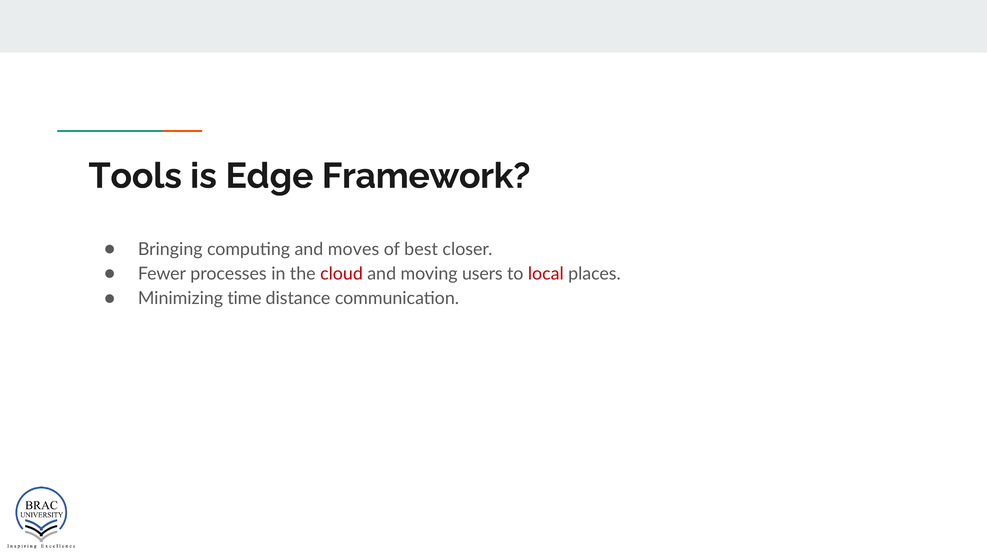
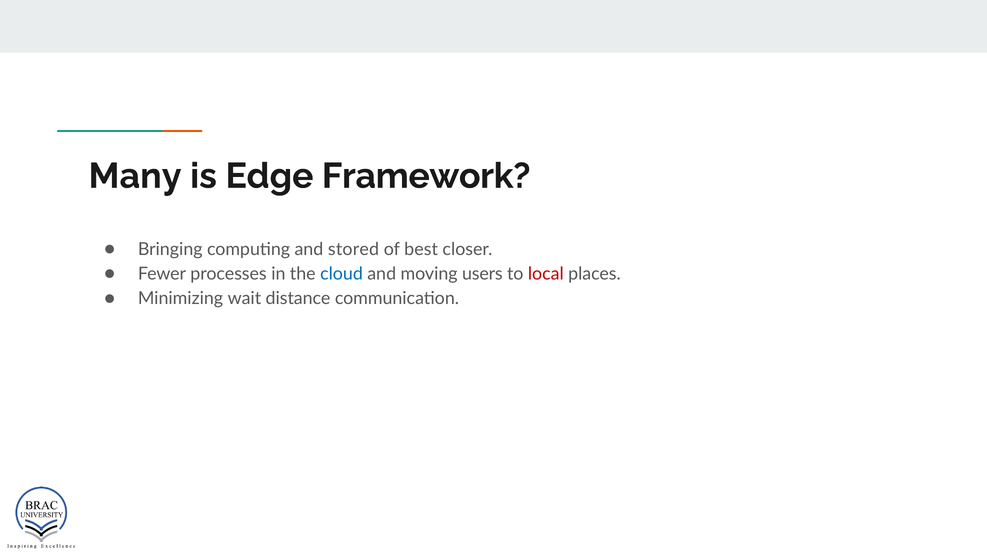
Tools: Tools -> Many
moves: moves -> stored
cloud colour: red -> blue
time: time -> wait
